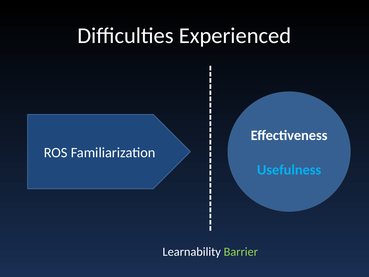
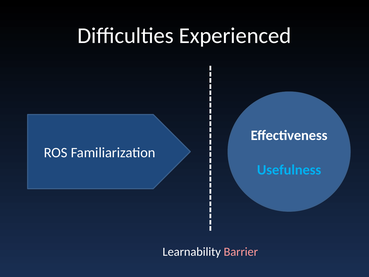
Barrier colour: light green -> pink
